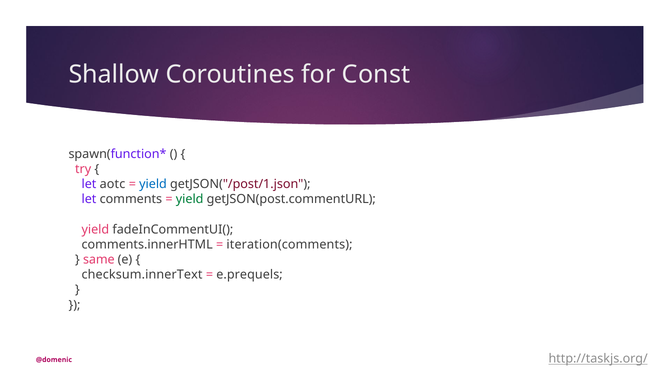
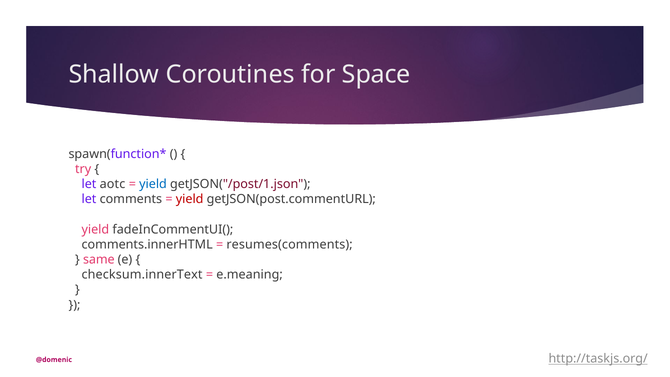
Const: Const -> Space
yield at (190, 199) colour: green -> red
iteration(comments: iteration(comments -> resumes(comments
e.prequels: e.prequels -> e.meaning
